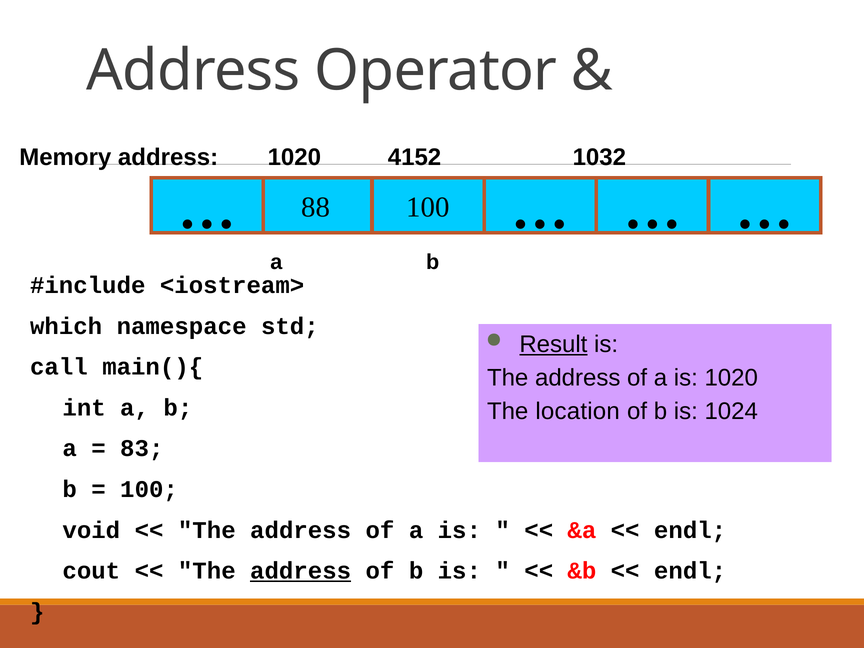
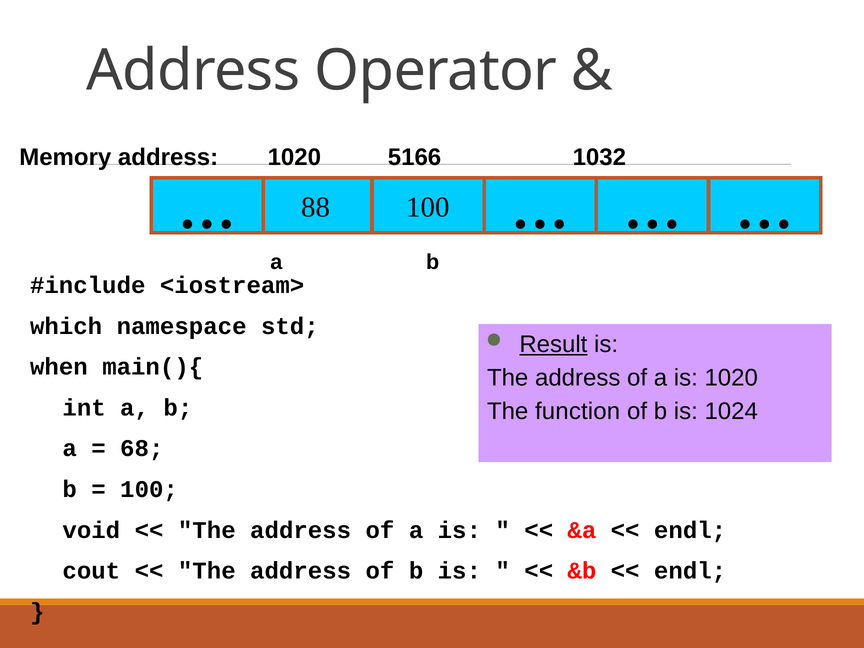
4152: 4152 -> 5166
call: call -> when
location: location -> function
83: 83 -> 68
address at (301, 571) underline: present -> none
